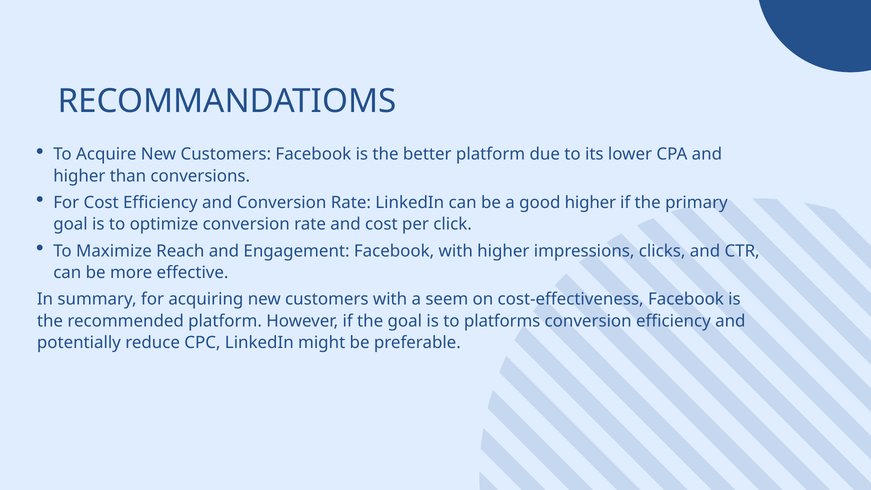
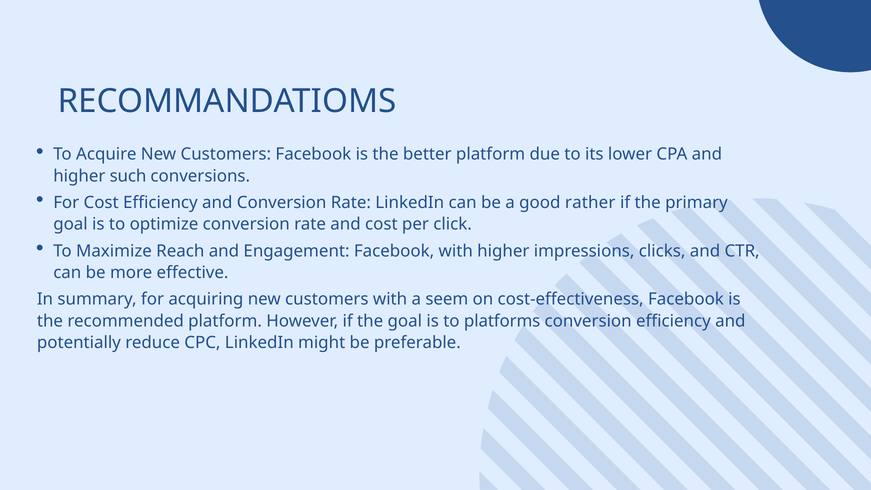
than: than -> such
good higher: higher -> rather
